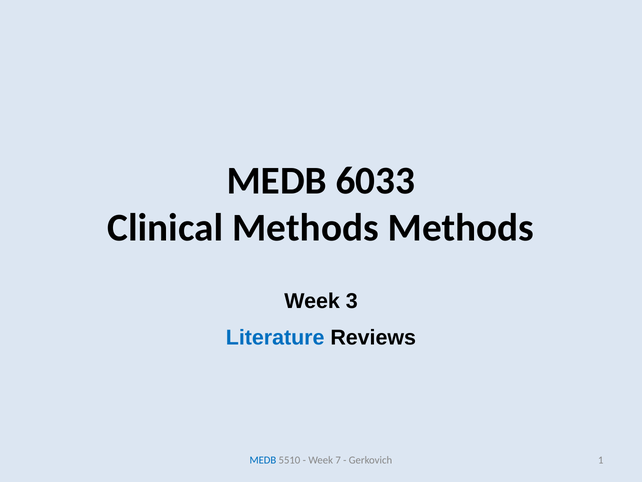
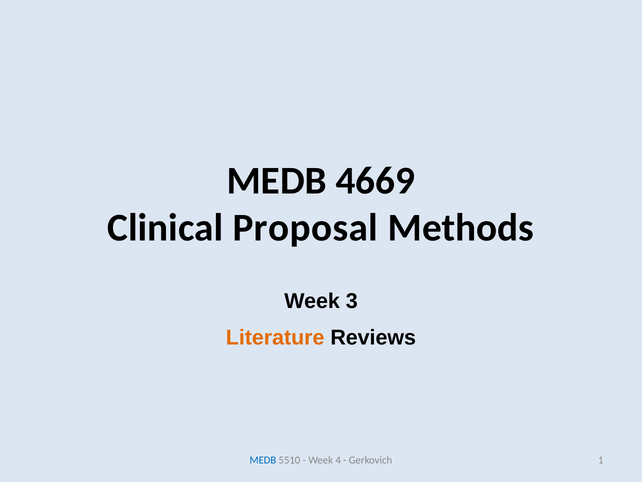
6033: 6033 -> 4669
Clinical Methods: Methods -> Proposal
Literature colour: blue -> orange
7: 7 -> 4
